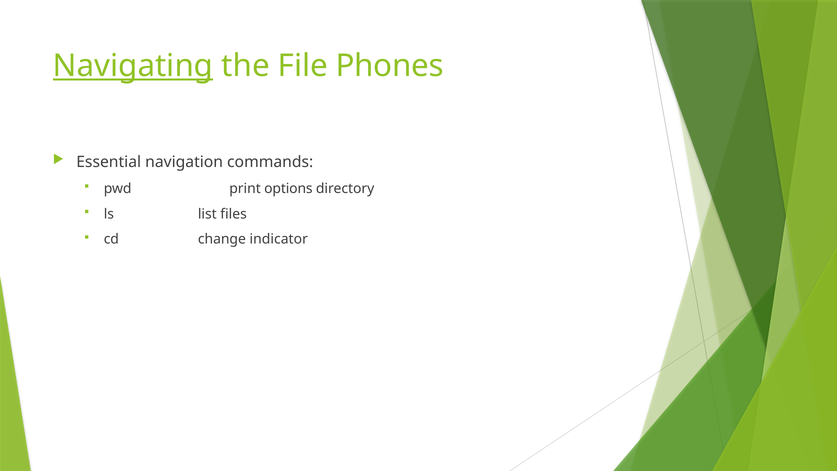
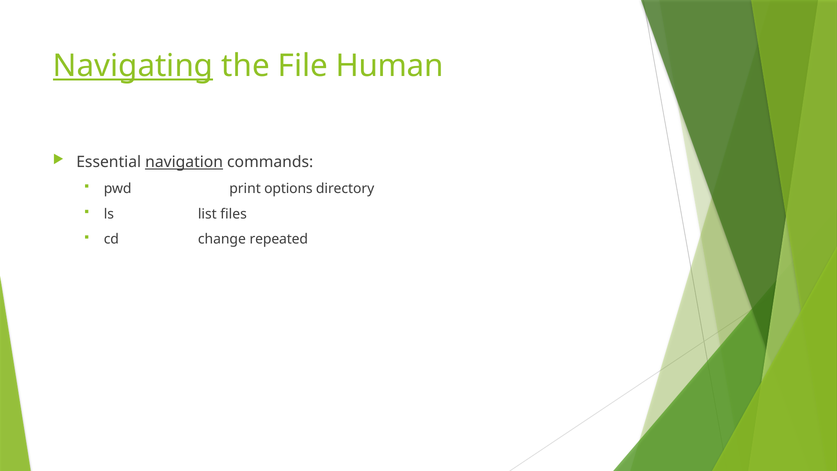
Phones: Phones -> Human
navigation underline: none -> present
indicator: indicator -> repeated
